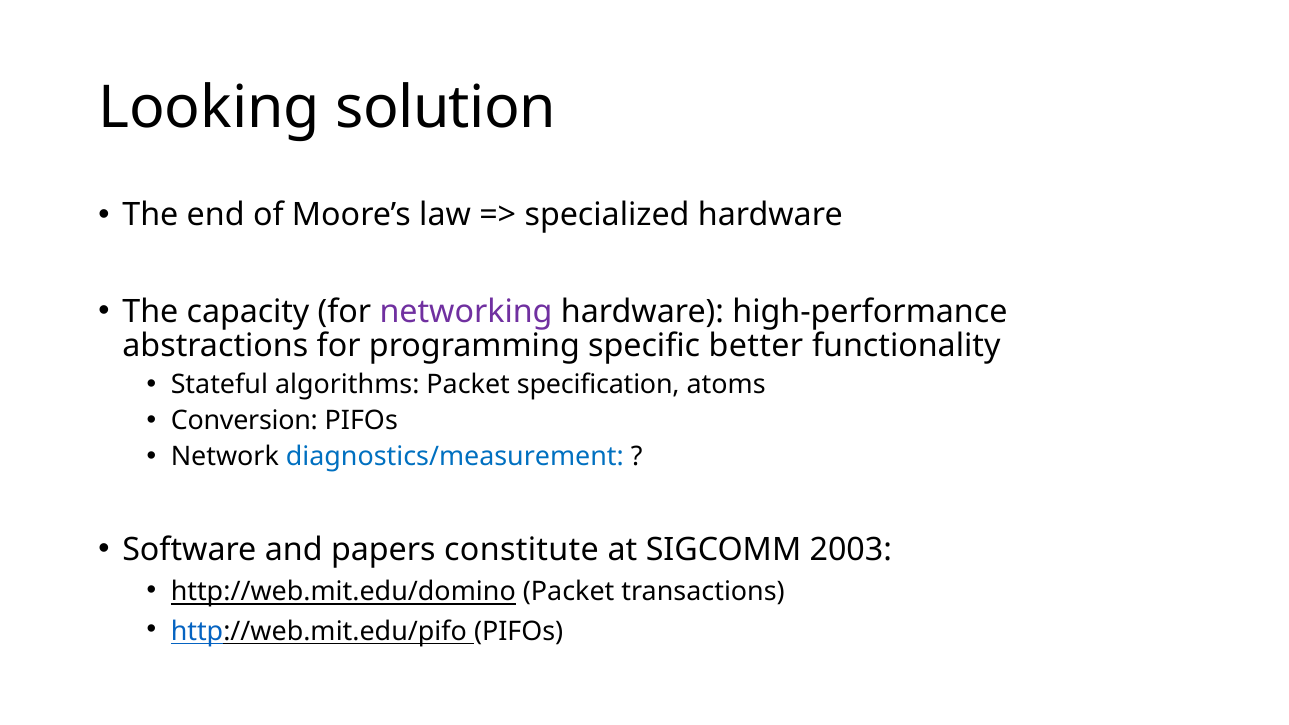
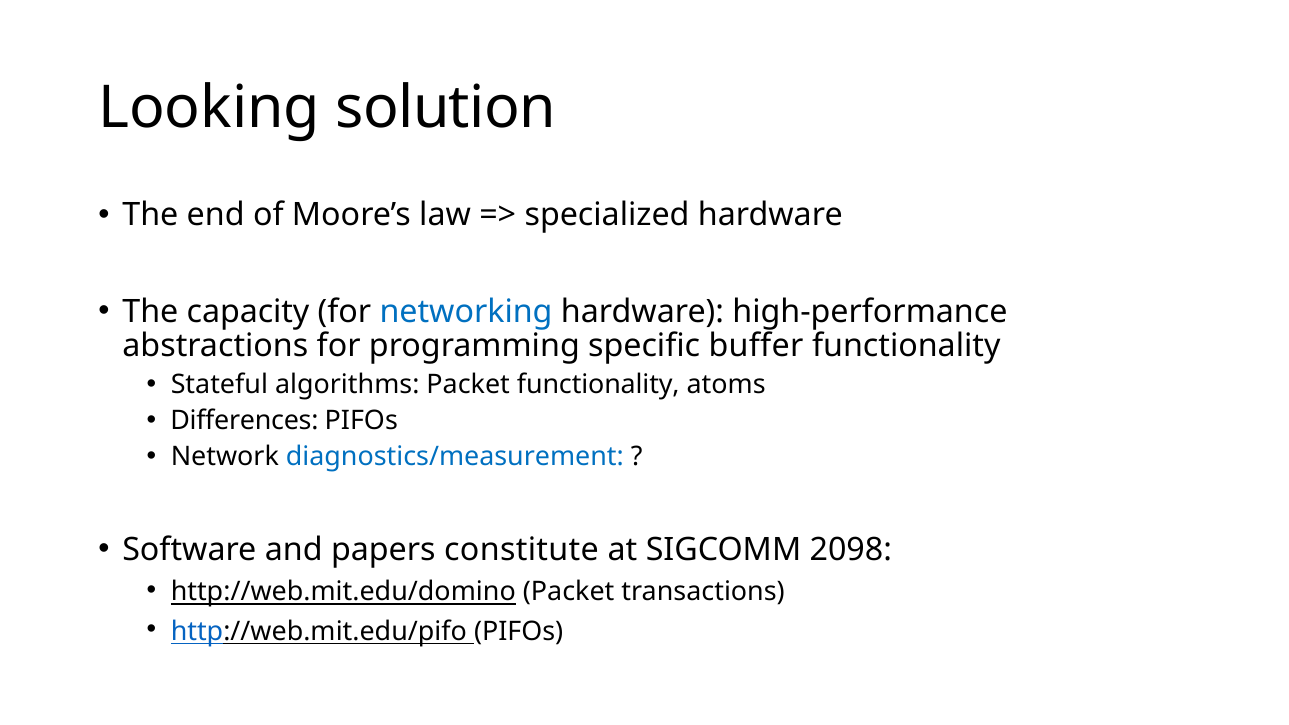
networking colour: purple -> blue
better: better -> buffer
Packet specification: specification -> functionality
Conversion: Conversion -> Differences
2003: 2003 -> 2098
